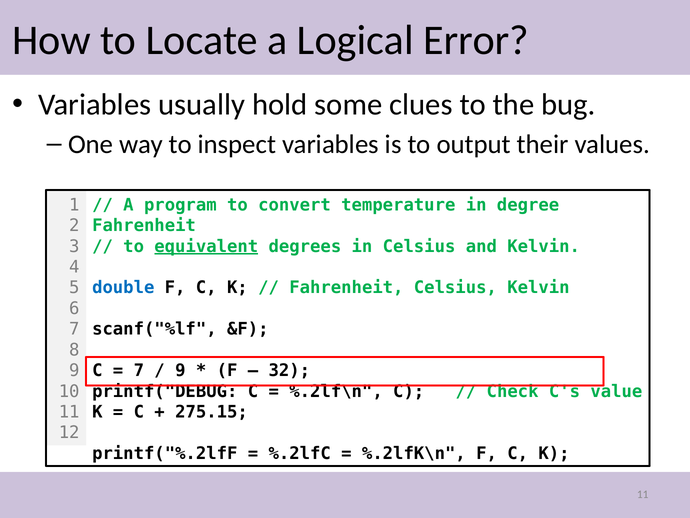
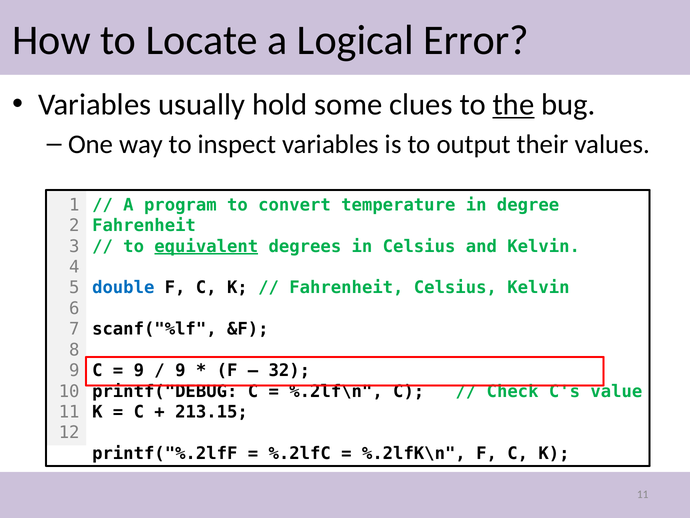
the underline: none -> present
7 at (139, 370): 7 -> 9
275.15: 275.15 -> 213.15
